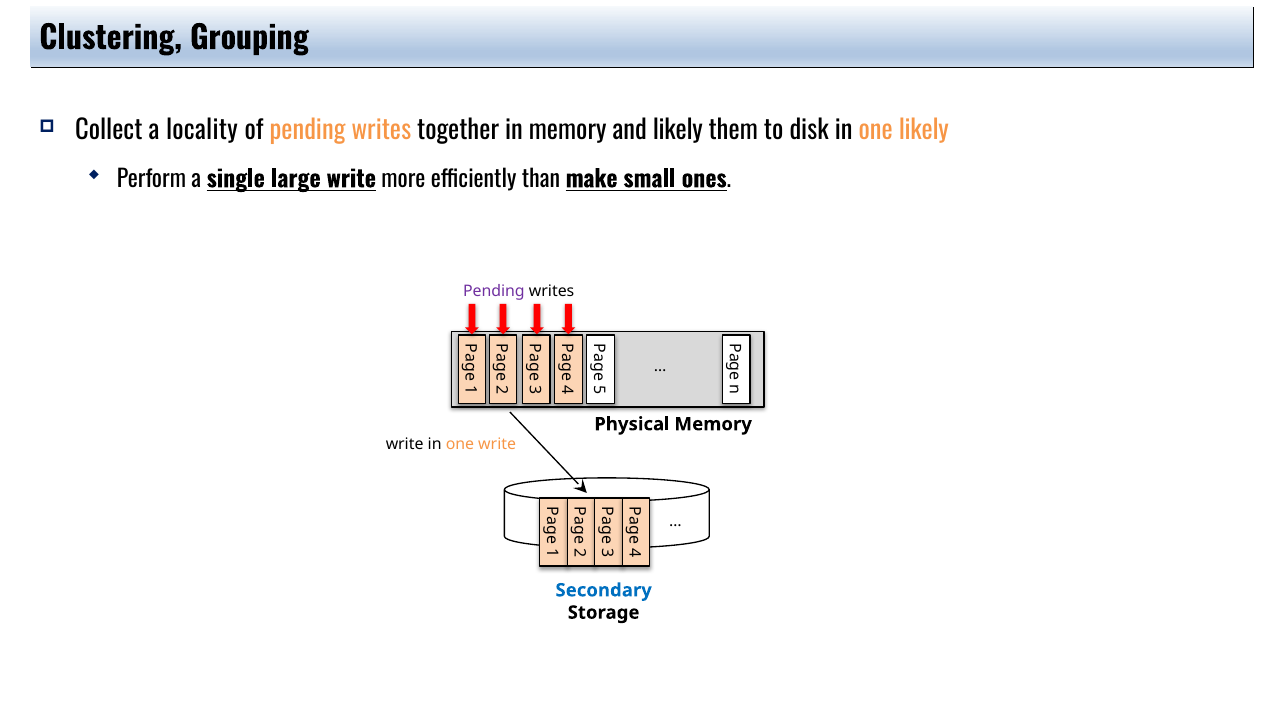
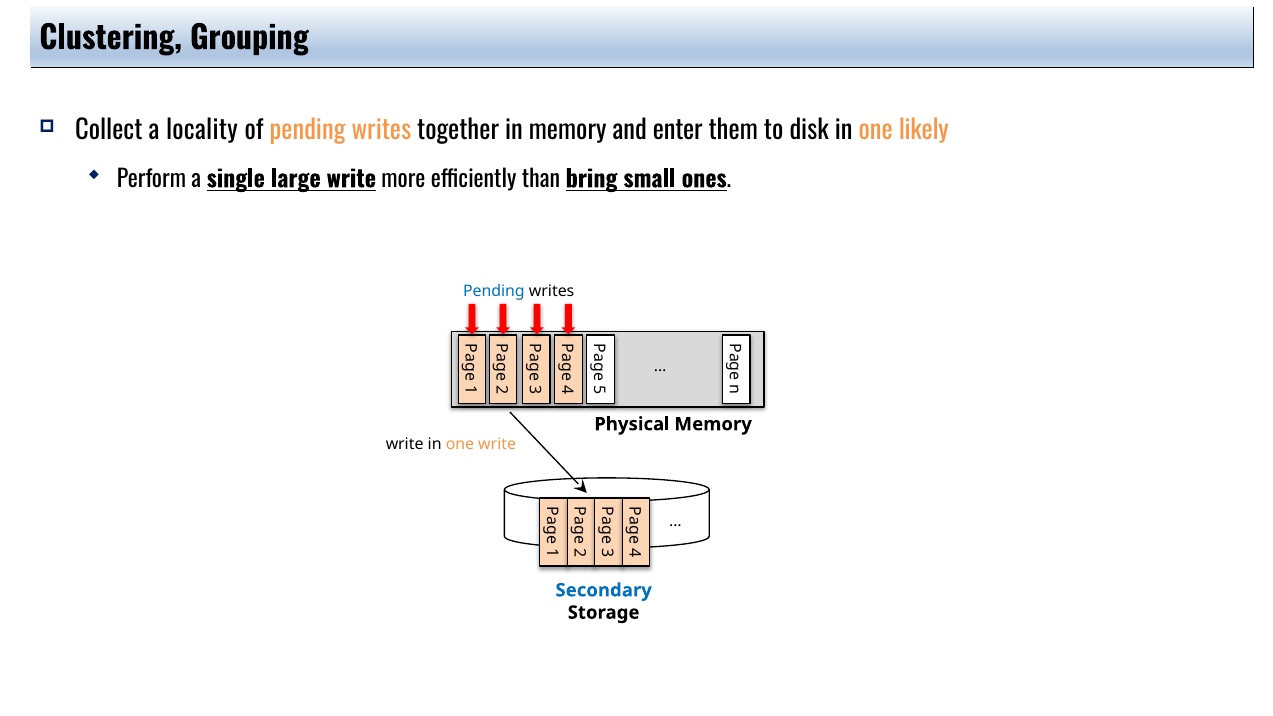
and likely: likely -> enter
make: make -> bring
Pending at (494, 291) colour: purple -> blue
